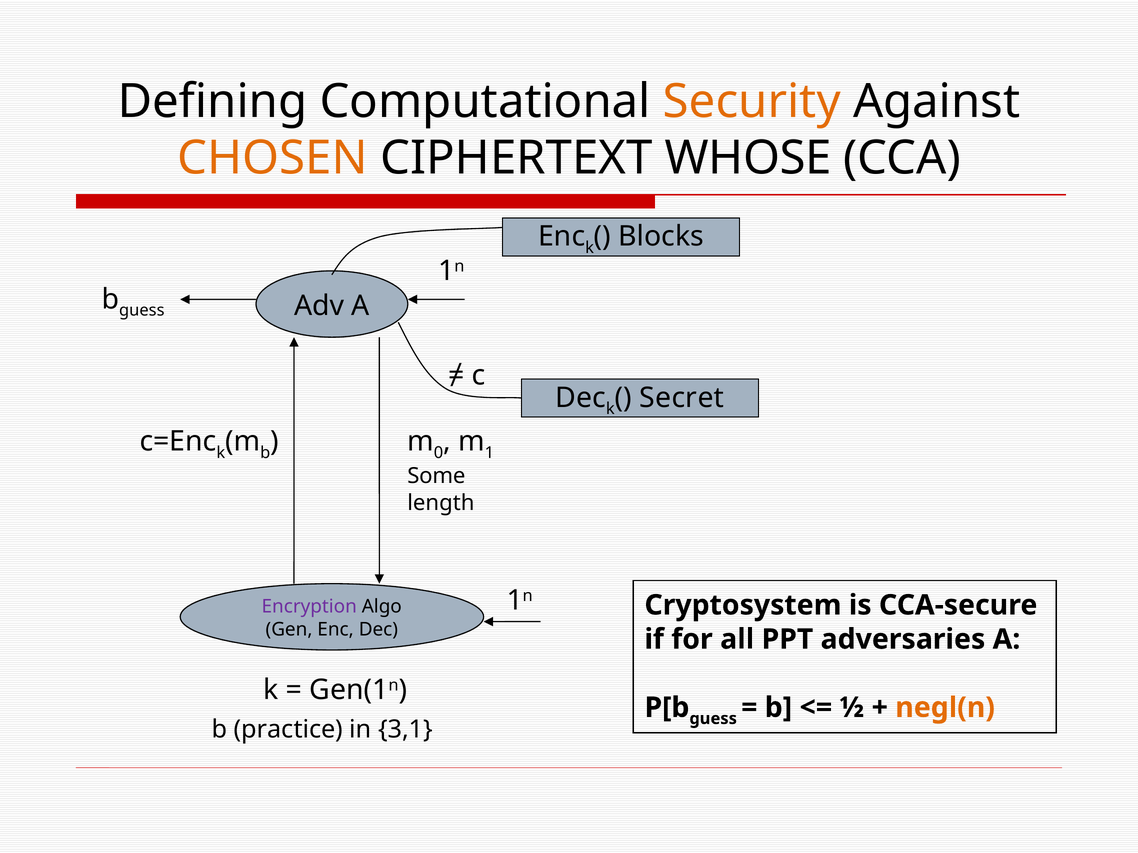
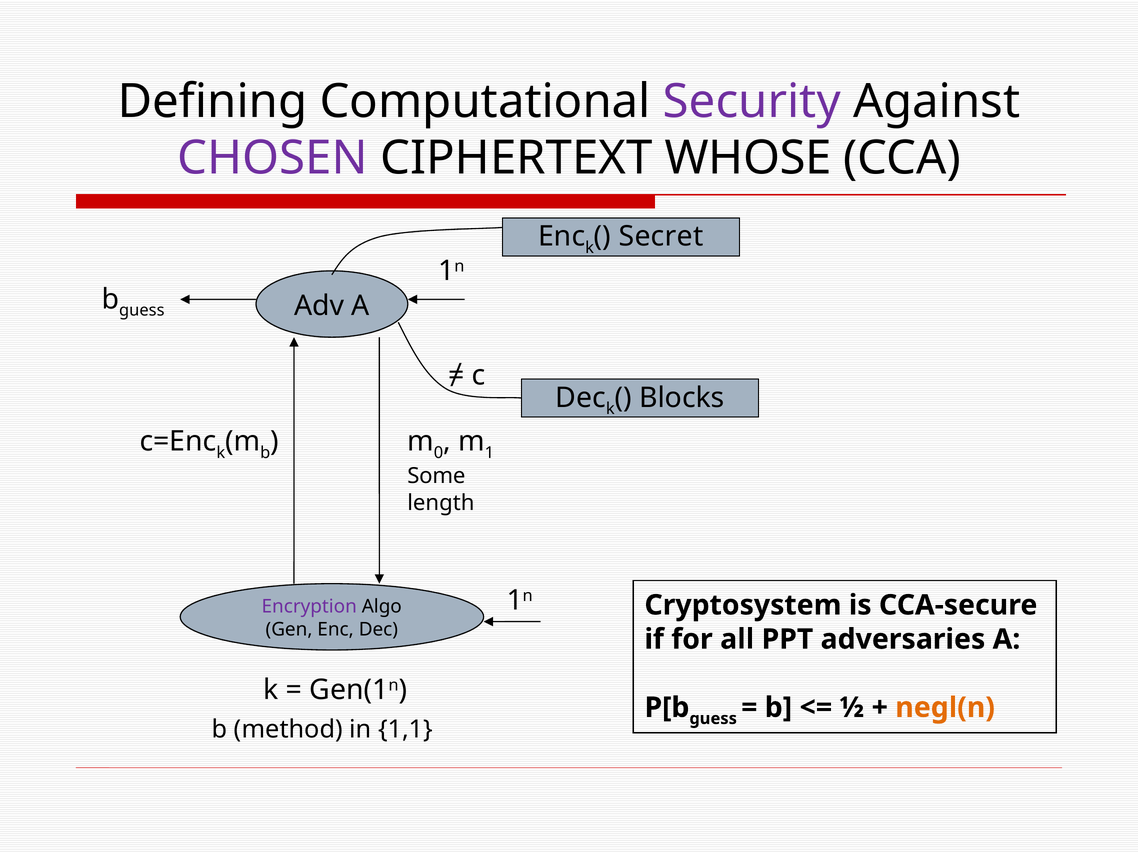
Security colour: orange -> purple
CHOSEN colour: orange -> purple
Blocks: Blocks -> Secret
Secret: Secret -> Blocks
practice: practice -> method
3,1: 3,1 -> 1,1
